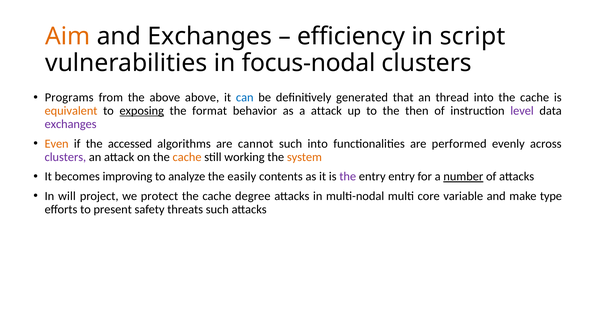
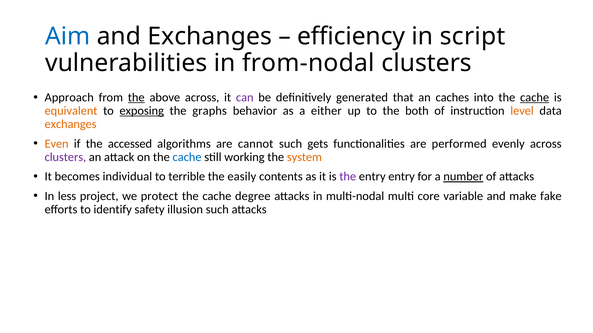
Aim colour: orange -> blue
focus-nodal: focus-nodal -> from-nodal
Programs: Programs -> Approach
the at (136, 98) underline: none -> present
above above: above -> across
can colour: blue -> purple
thread: thread -> caches
cache at (535, 98) underline: none -> present
format: format -> graphs
a attack: attack -> either
then: then -> both
level colour: purple -> orange
exchanges at (71, 124) colour: purple -> orange
such into: into -> gets
cache at (187, 157) colour: orange -> blue
improving: improving -> individual
analyze: analyze -> terrible
will: will -> less
type: type -> fake
present: present -> identify
threats: threats -> illusion
